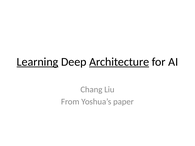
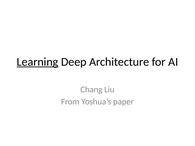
Architecture underline: present -> none
